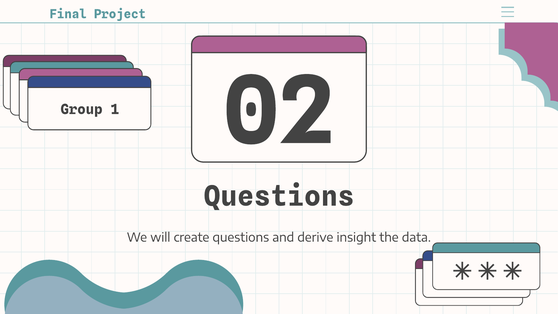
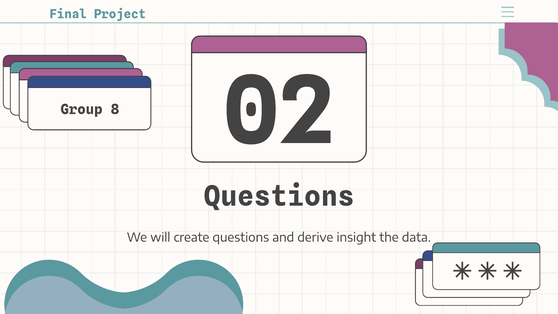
1: 1 -> 8
